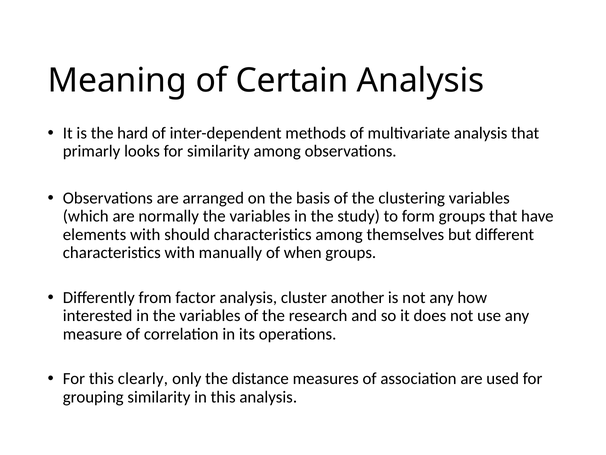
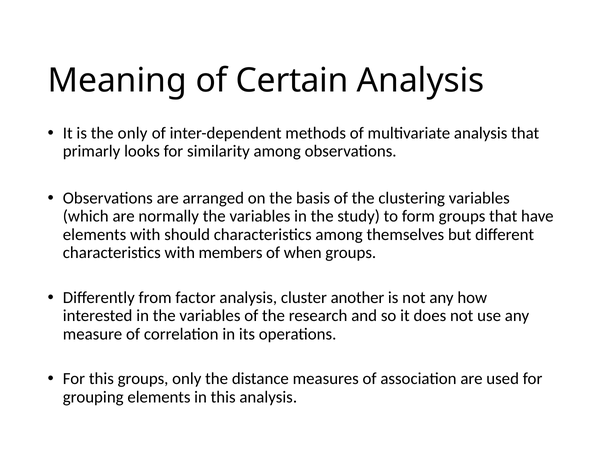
the hard: hard -> only
manually: manually -> members
this clearly: clearly -> groups
grouping similarity: similarity -> elements
